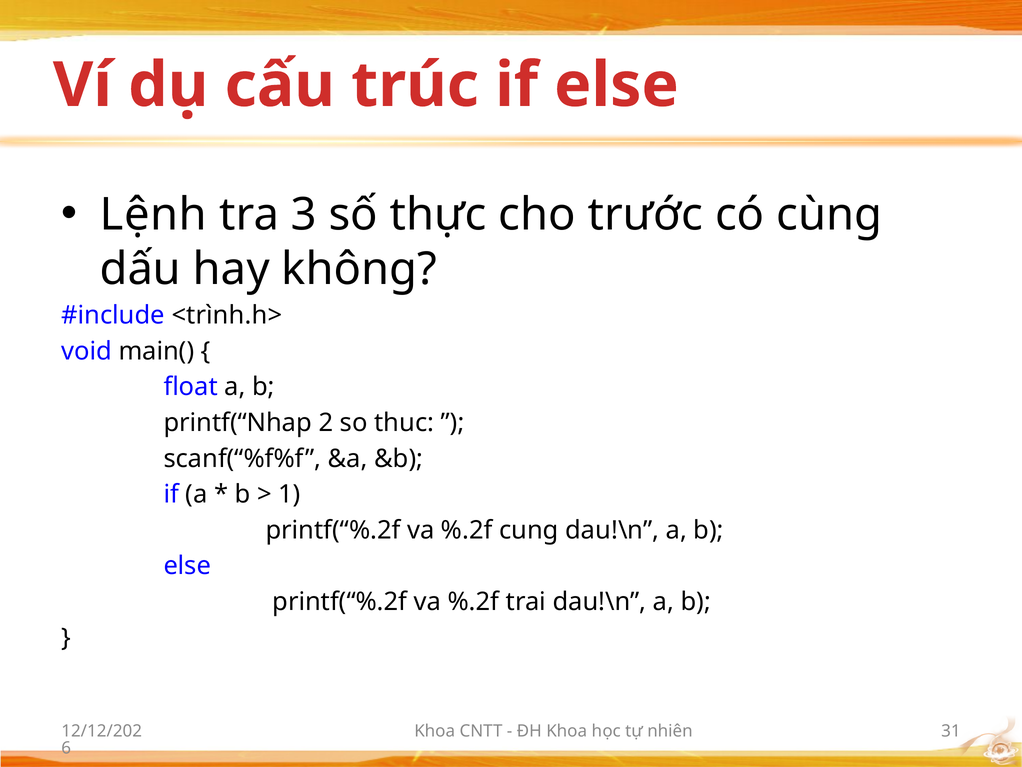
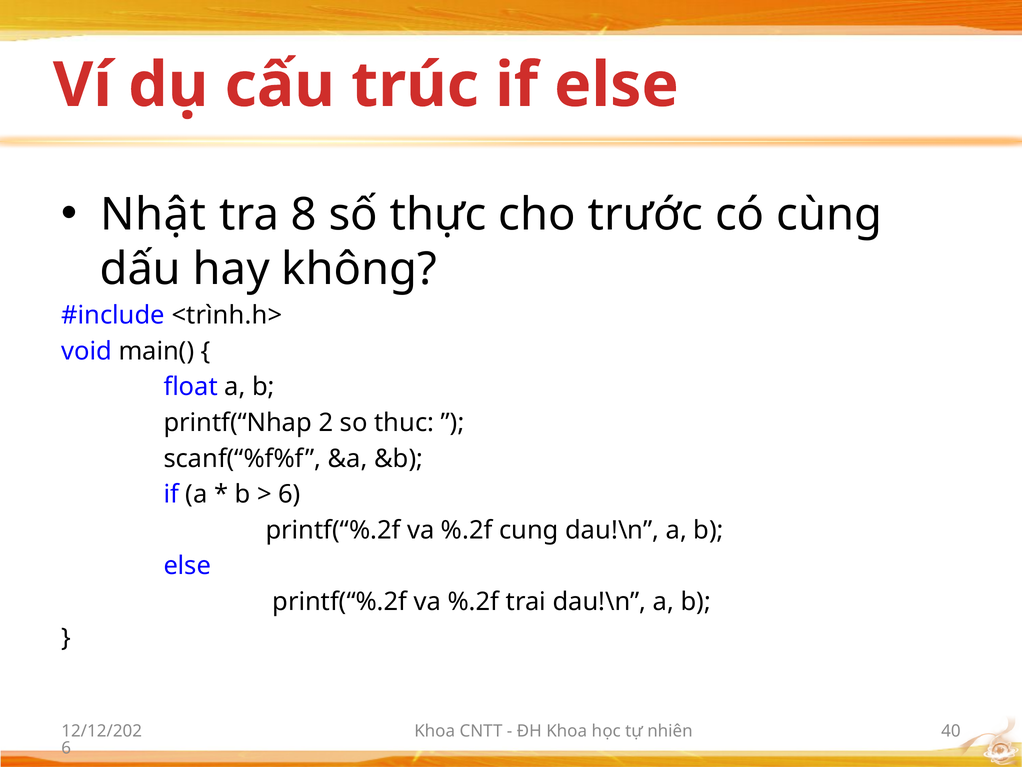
Lệnh: Lệnh -> Nhật
3: 3 -> 8
1 at (289, 494): 1 -> 6
31: 31 -> 40
